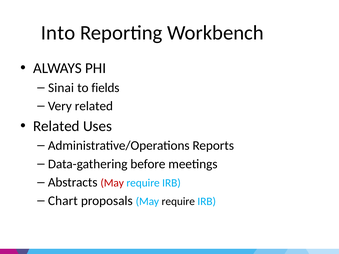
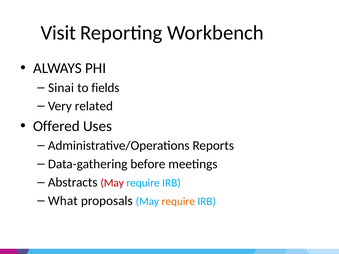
Into: Into -> Visit
Related at (56, 126): Related -> Offered
Chart: Chart -> What
require at (178, 202) colour: black -> orange
